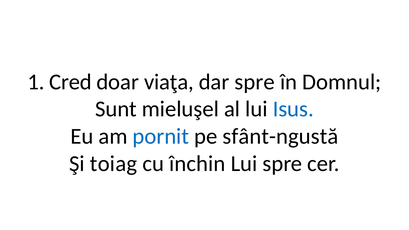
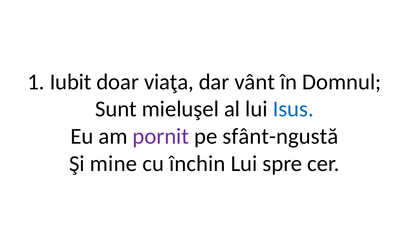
Cred: Cred -> Iubit
dar spre: spre -> vânt
pornit colour: blue -> purple
toiag: toiag -> mine
